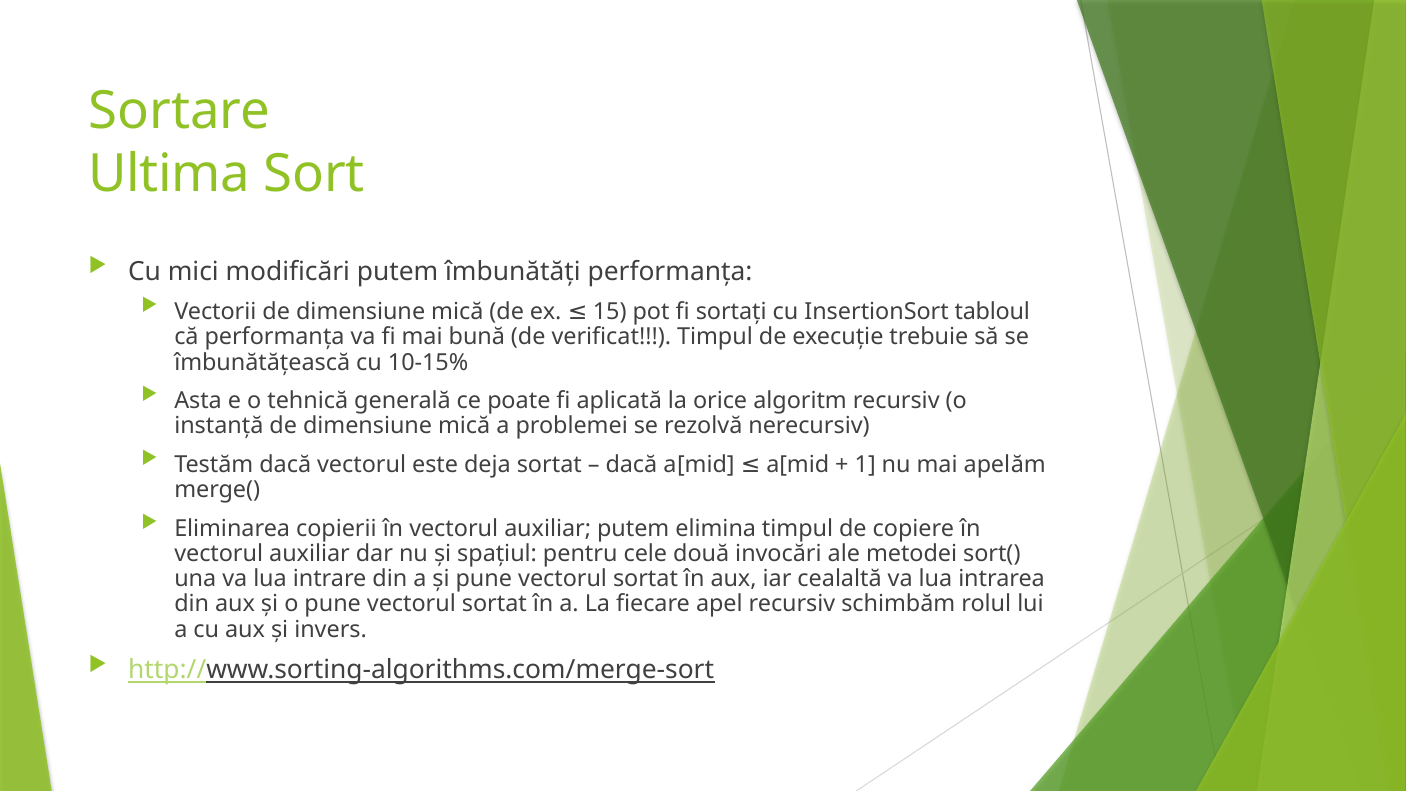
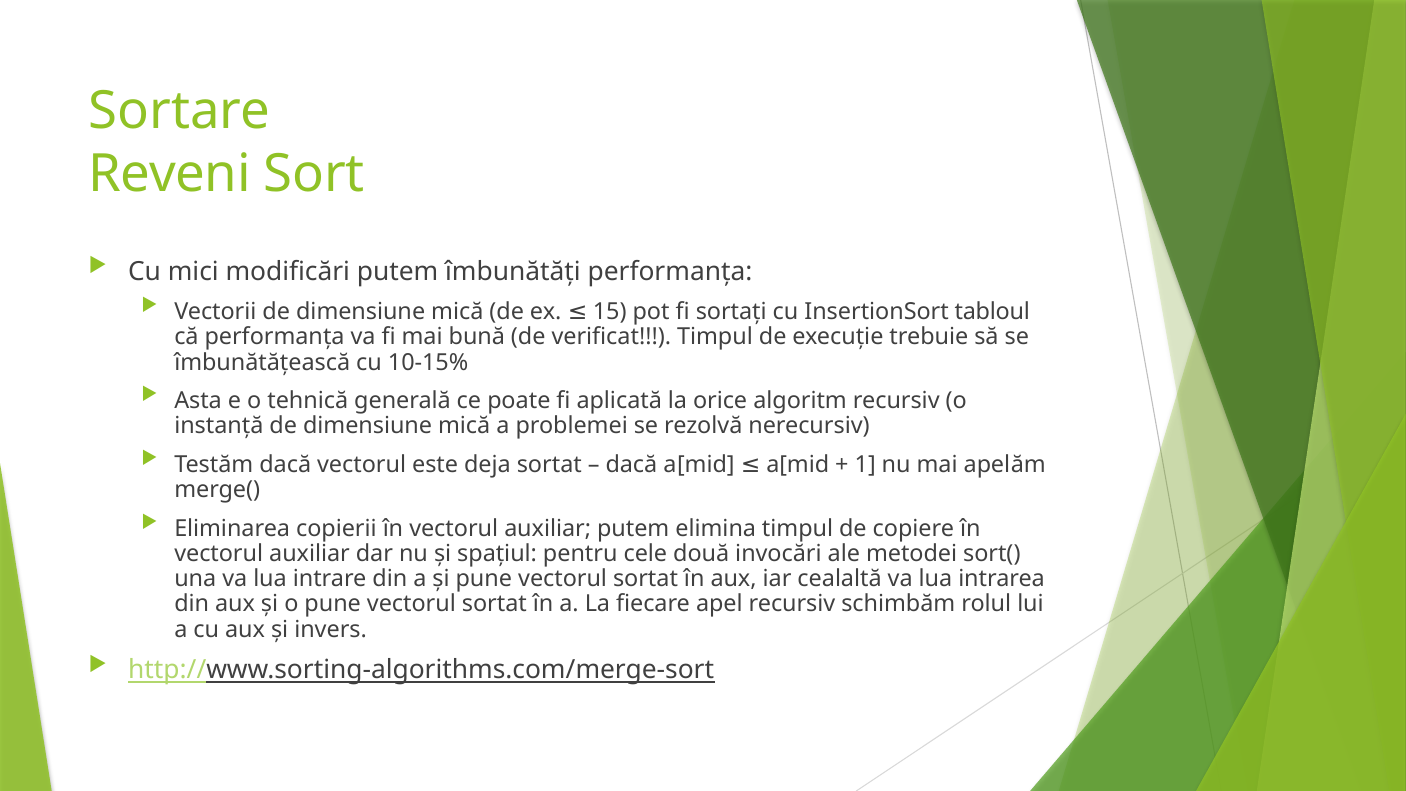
Ultima: Ultima -> Reveni
